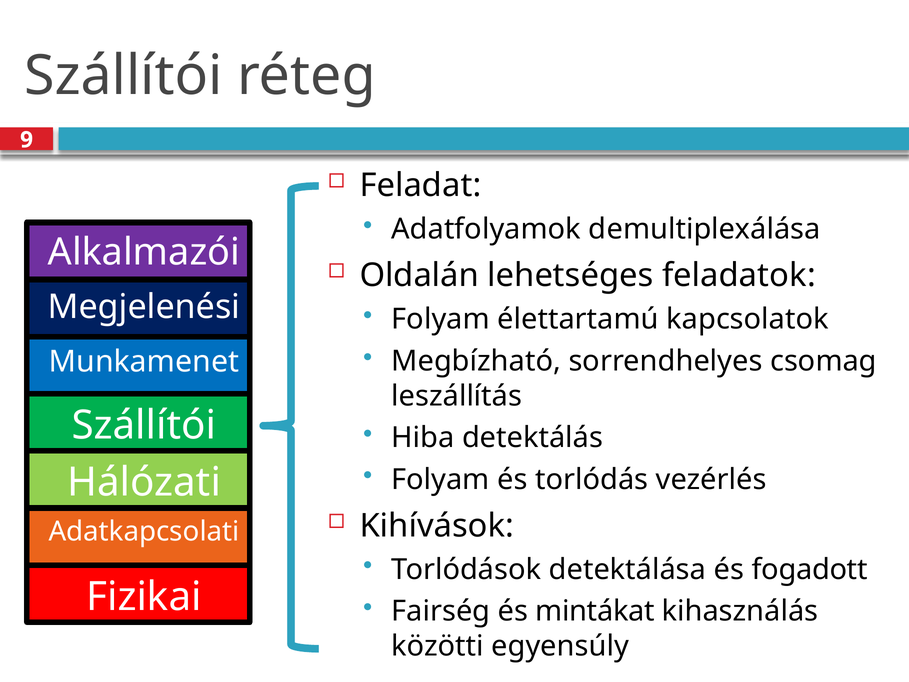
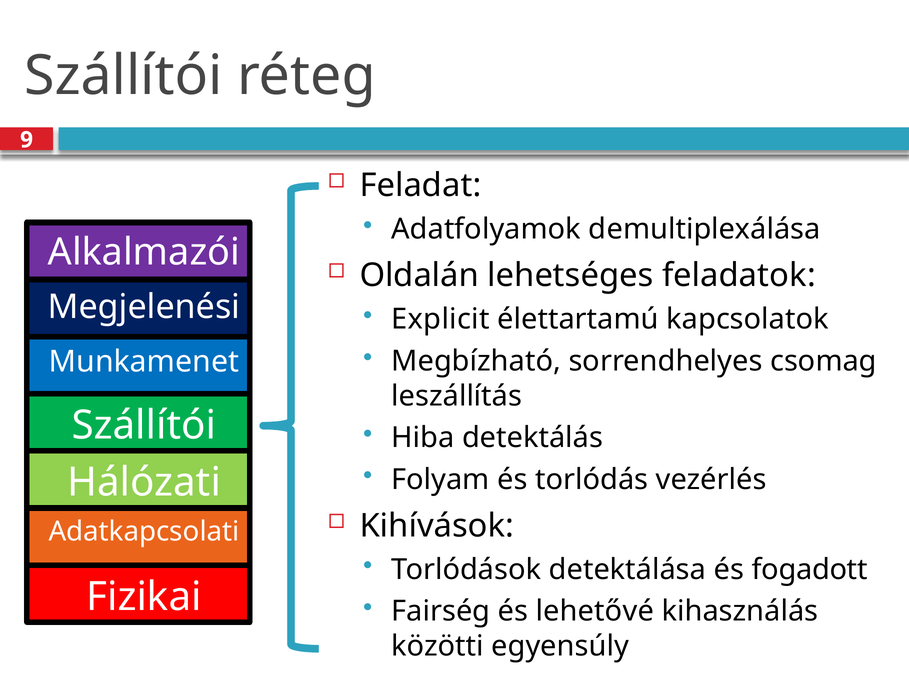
Folyam at (441, 319): Folyam -> Explicit
mintákat: mintákat -> lehetővé
